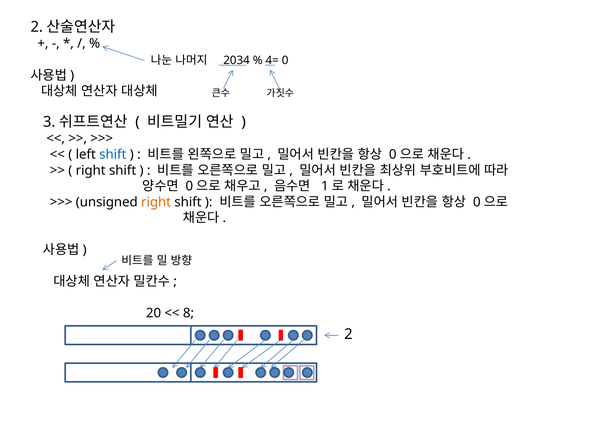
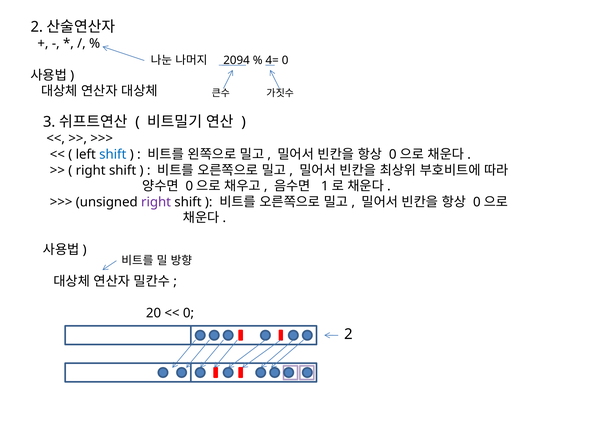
2034: 2034 -> 2094
right at (156, 202) colour: orange -> purple
8 at (189, 313): 8 -> 0
